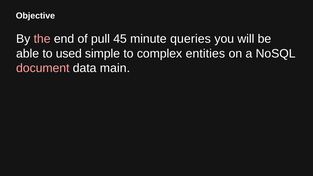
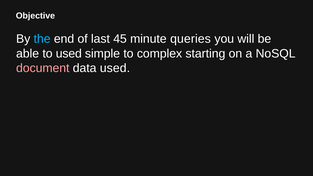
the colour: pink -> light blue
pull: pull -> last
entities: entities -> starting
data main: main -> used
